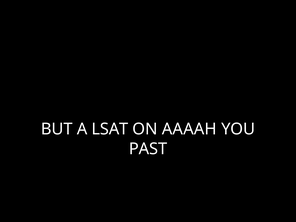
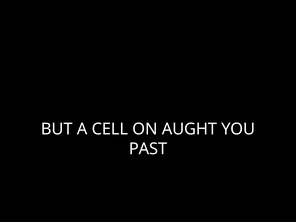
LSAT: LSAT -> CELL
AAAAH: AAAAH -> AUGHT
